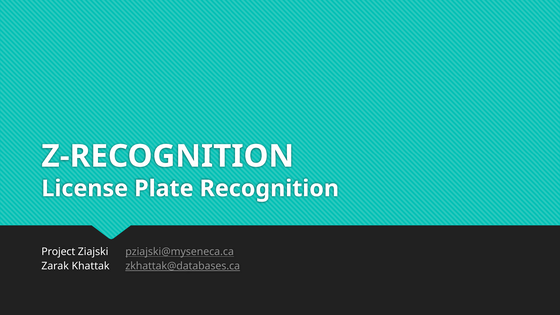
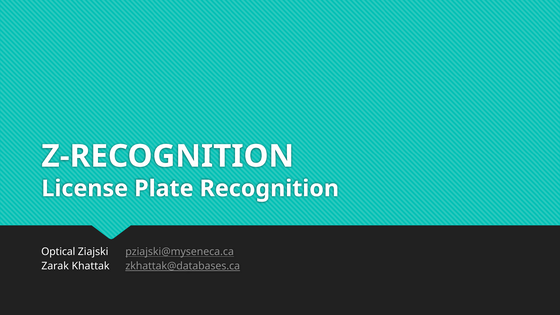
Project: Project -> Optical
